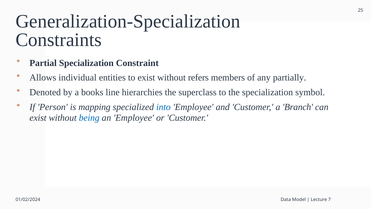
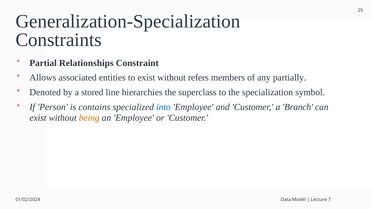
Partial Specialization: Specialization -> Relationships
individual: individual -> associated
books: books -> stored
mapping: mapping -> contains
being colour: blue -> orange
